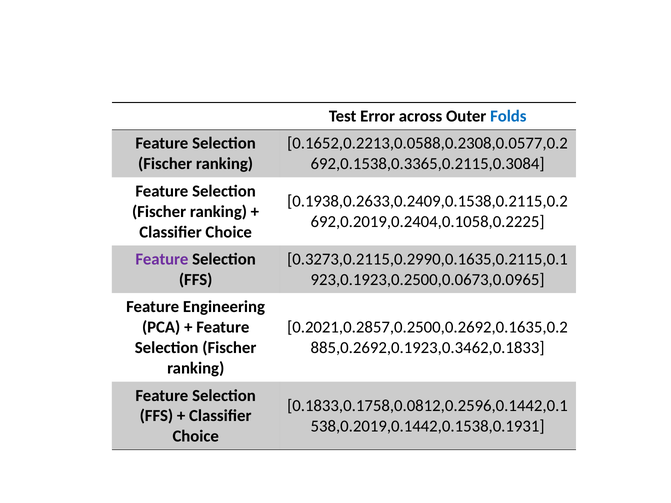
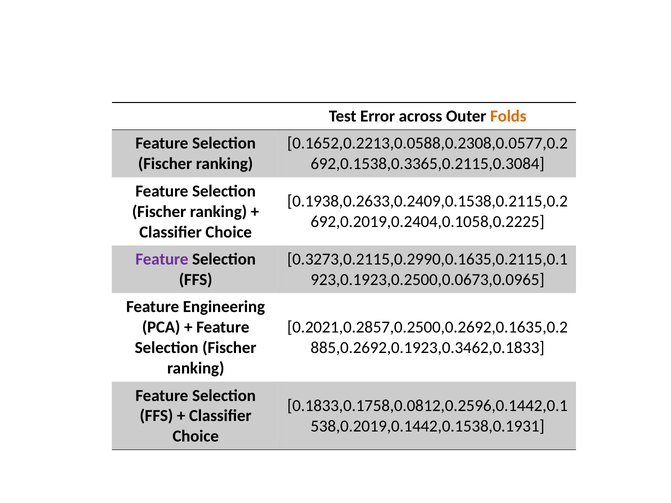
Folds colour: blue -> orange
